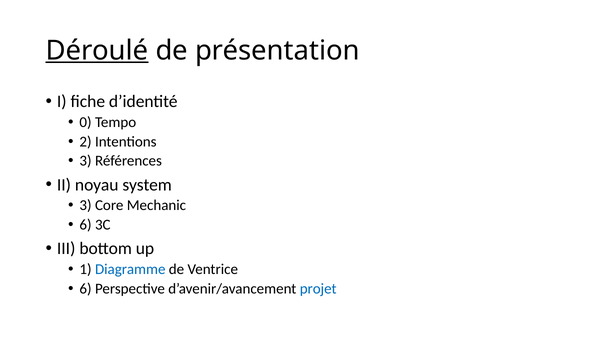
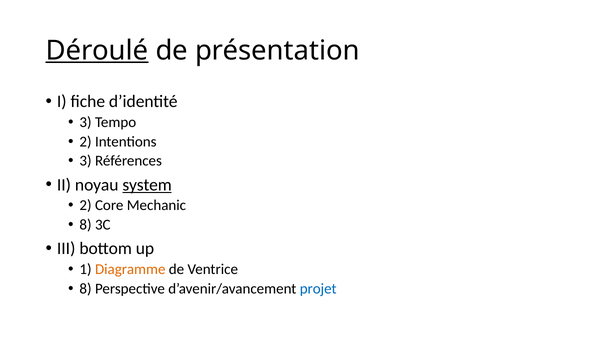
0 at (86, 122): 0 -> 3
system underline: none -> present
3 at (86, 205): 3 -> 2
6 at (86, 225): 6 -> 8
Diagramme colour: blue -> orange
6 at (86, 288): 6 -> 8
